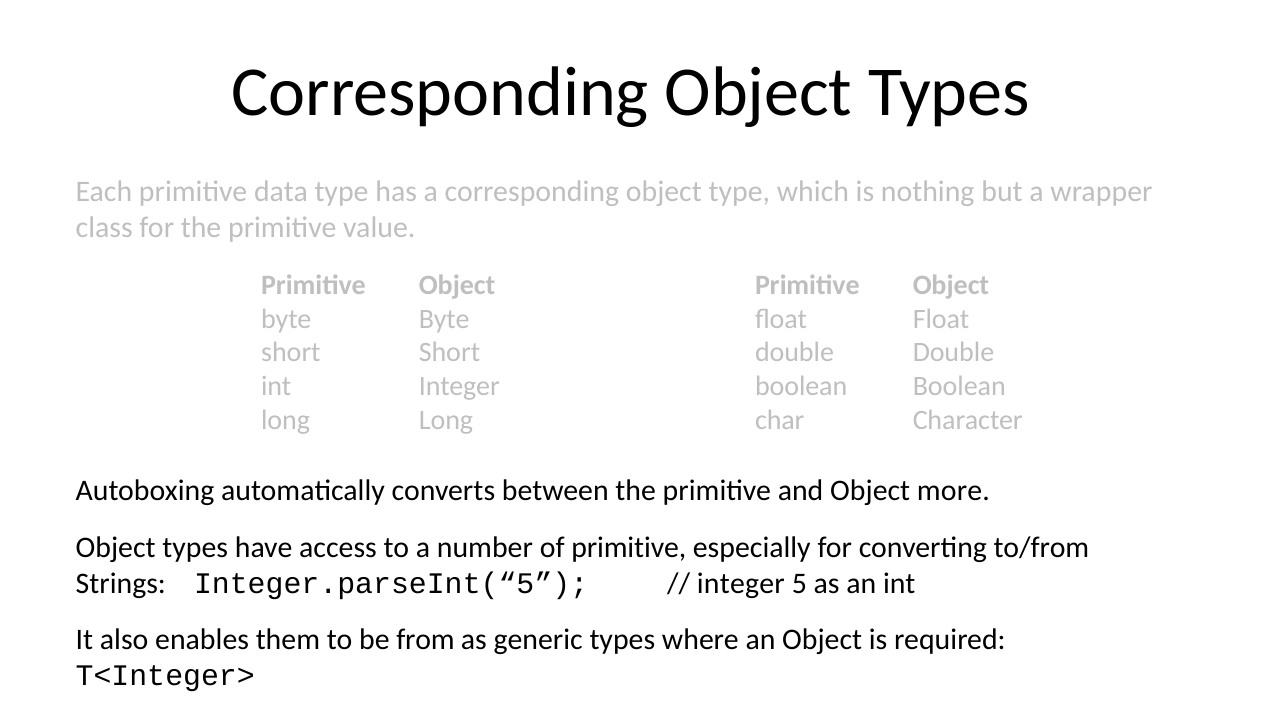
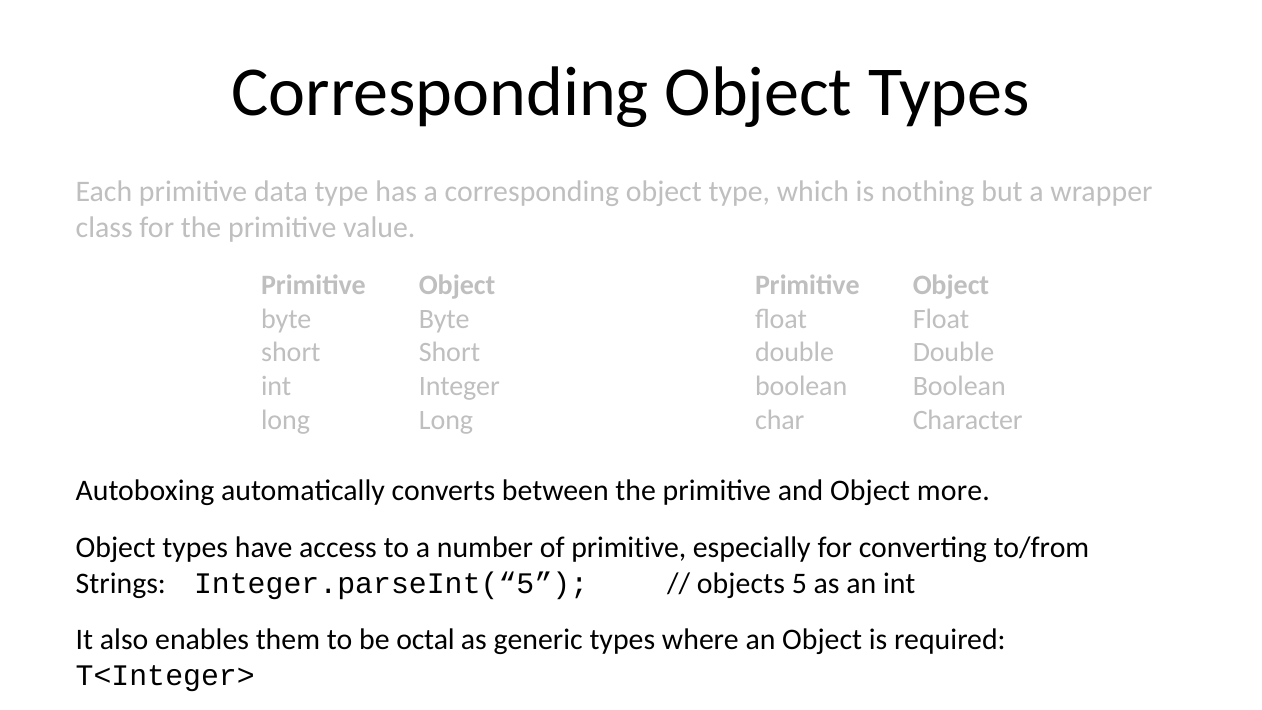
integer at (741, 583): integer -> objects
from: from -> octal
